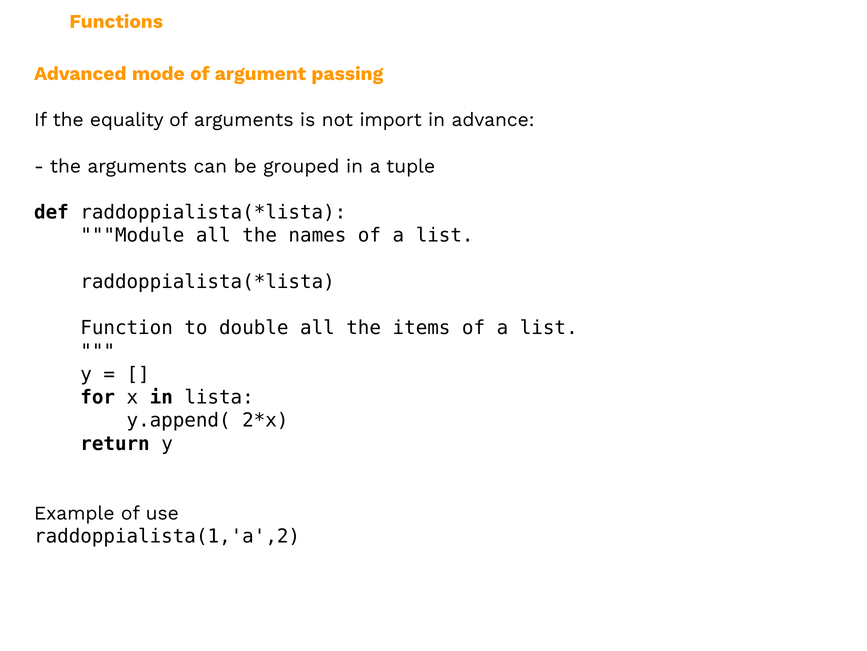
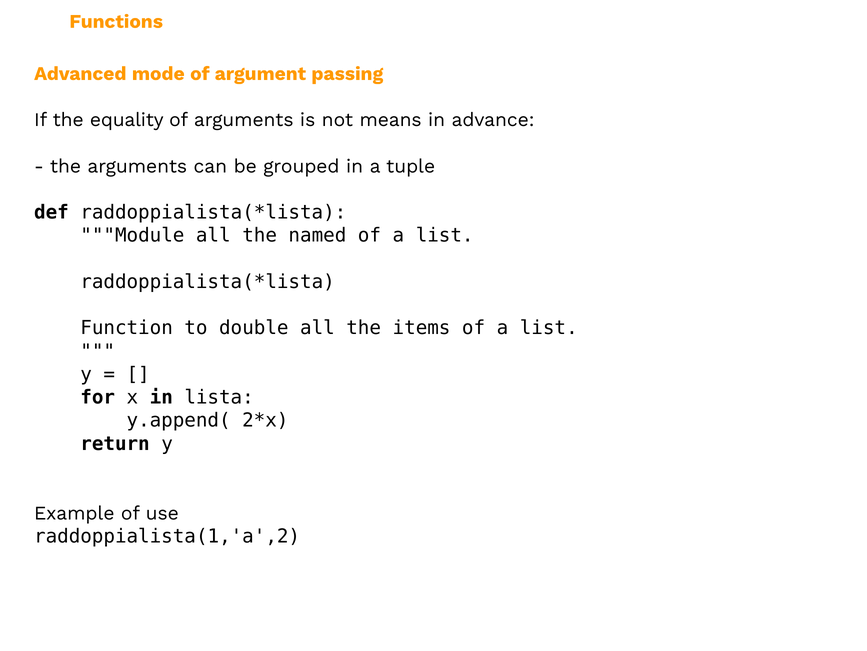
import: import -> means
names: names -> named
